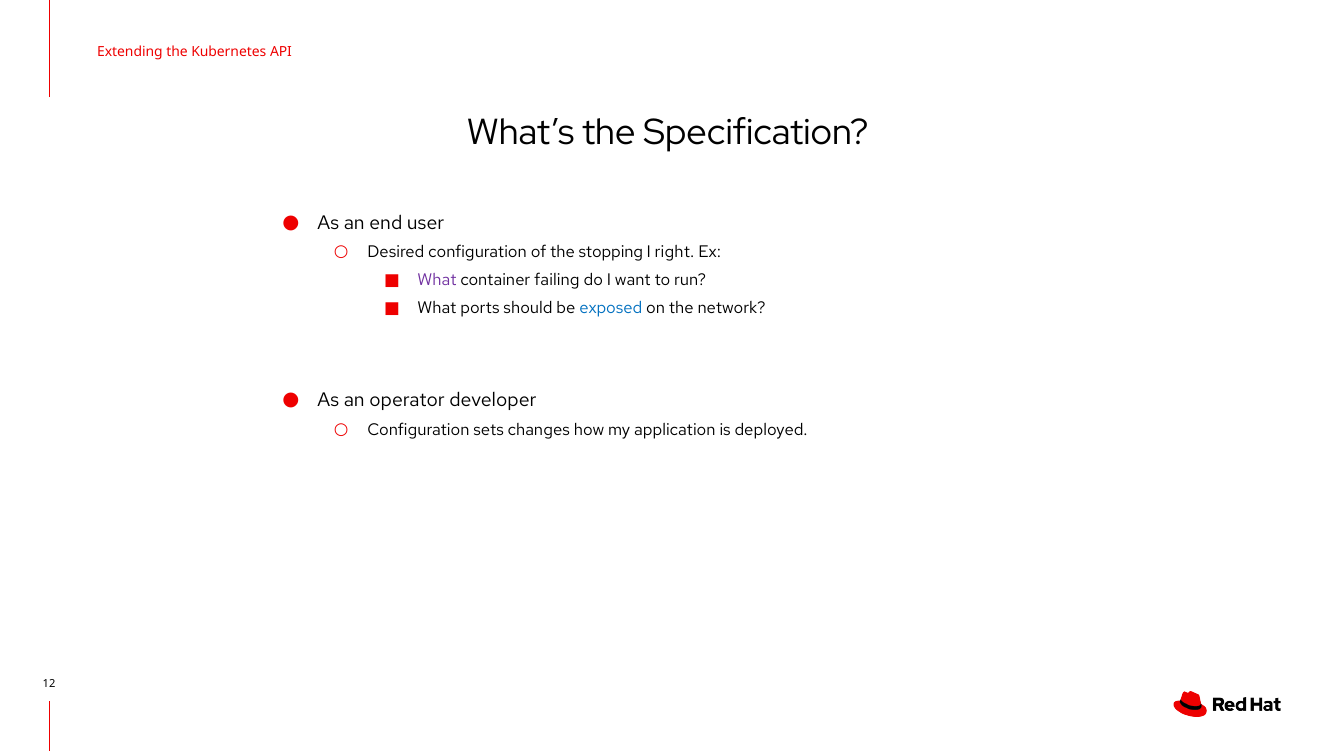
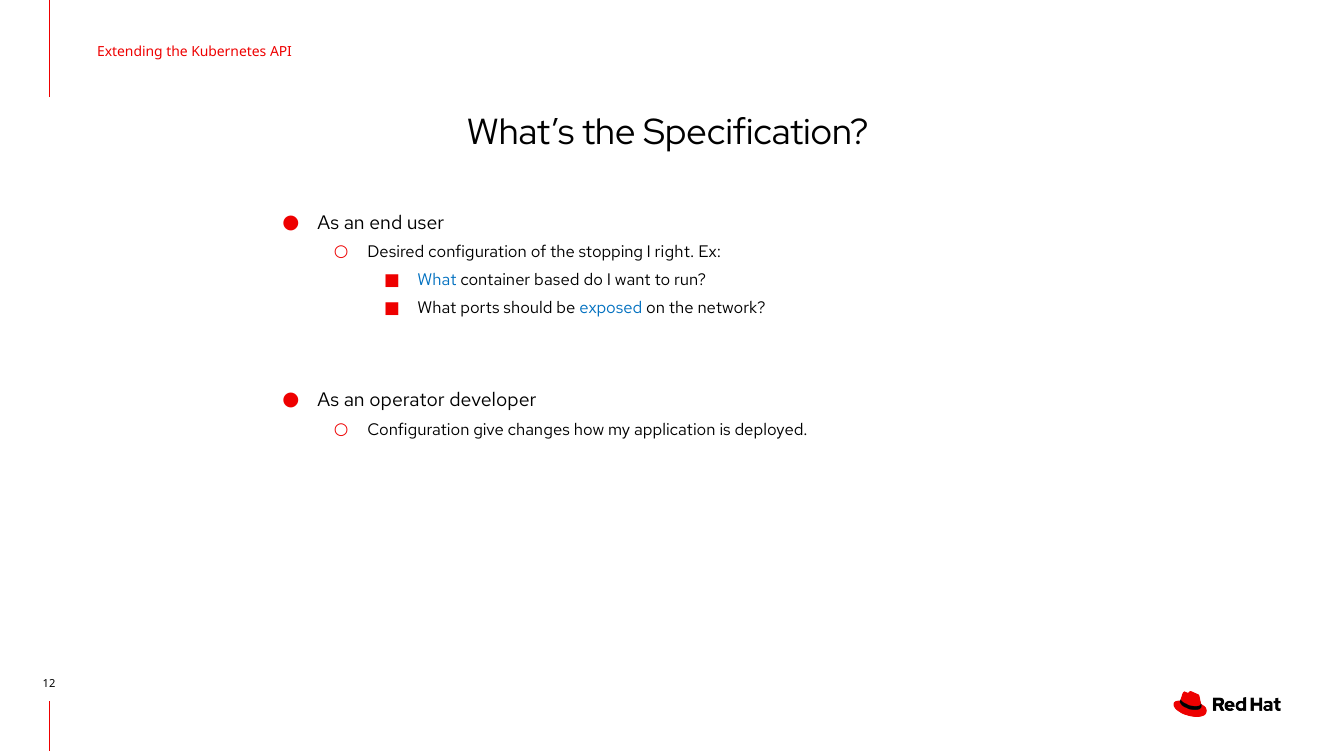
What at (437, 280) colour: purple -> blue
failing: failing -> based
sets: sets -> give
